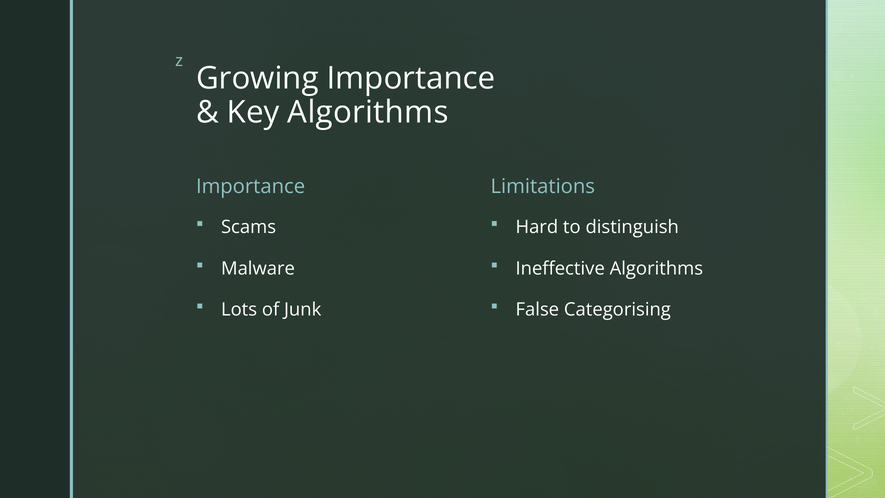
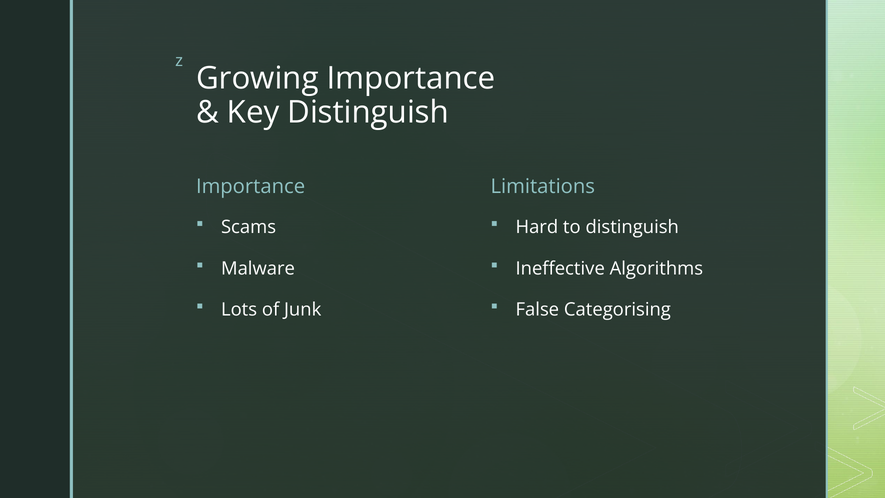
Key Algorithms: Algorithms -> Distinguish
